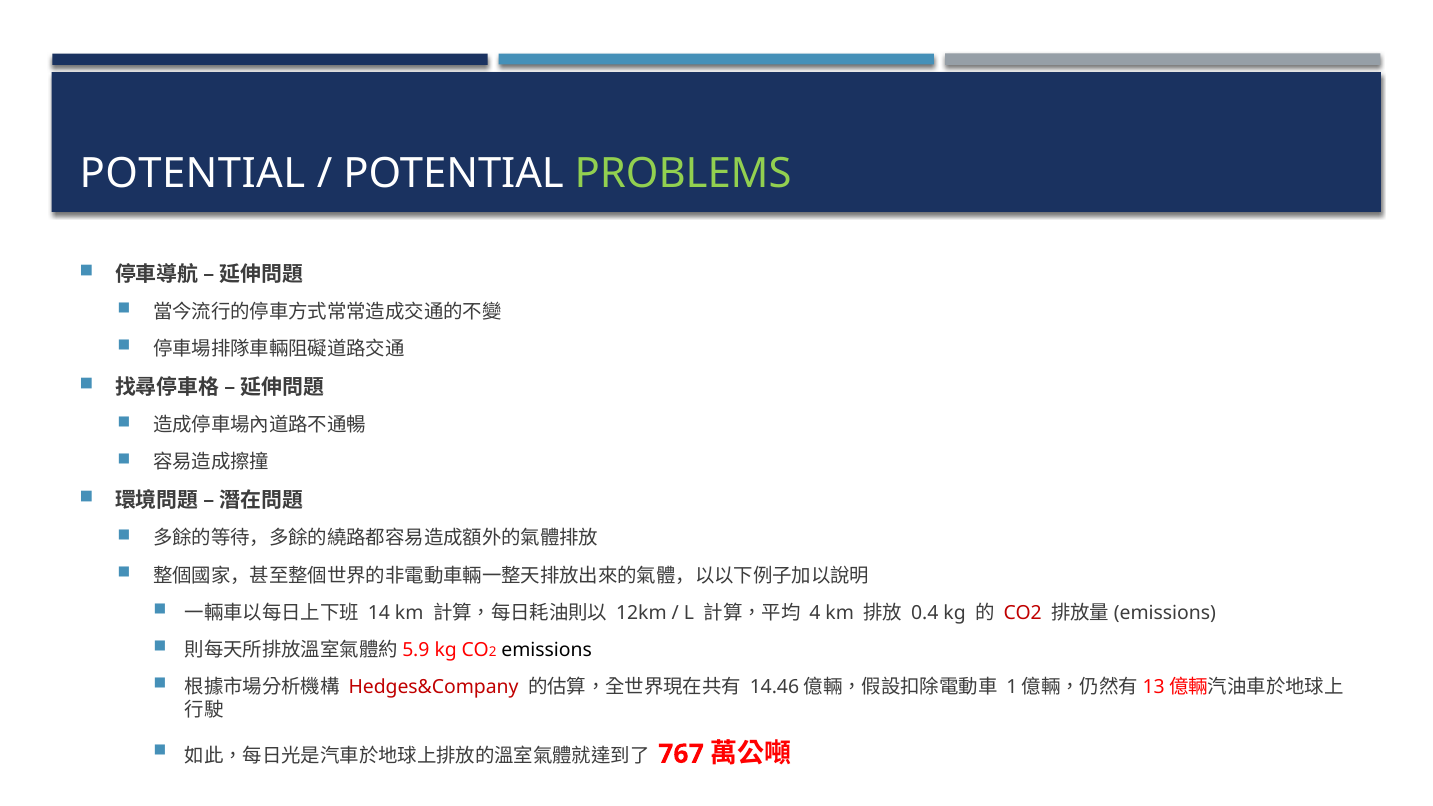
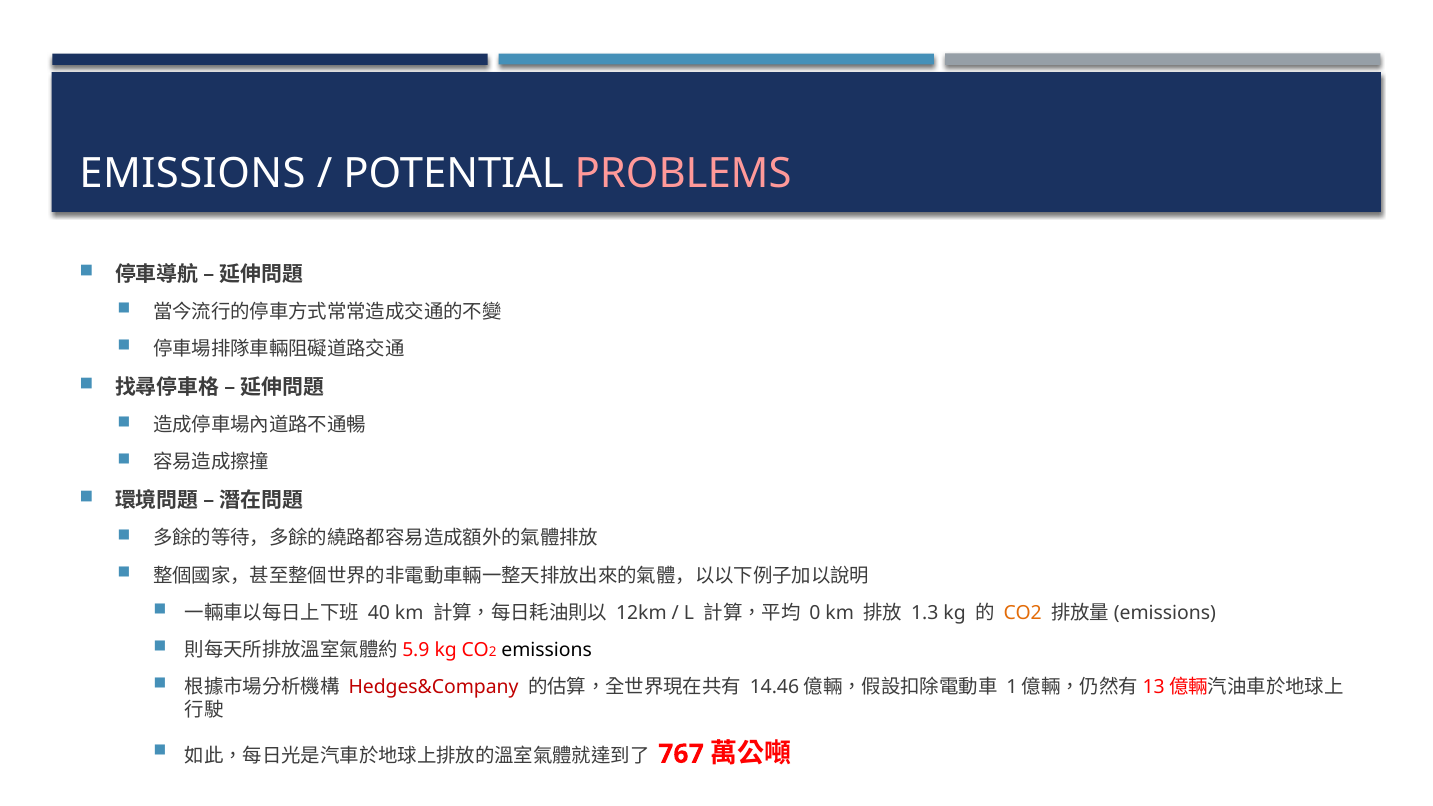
POTENTIAL at (192, 174): POTENTIAL -> EMISSIONS
PROBLEMS colour: light green -> pink
14: 14 -> 40
4: 4 -> 0
0.4: 0.4 -> 1.3
CO2 colour: red -> orange
